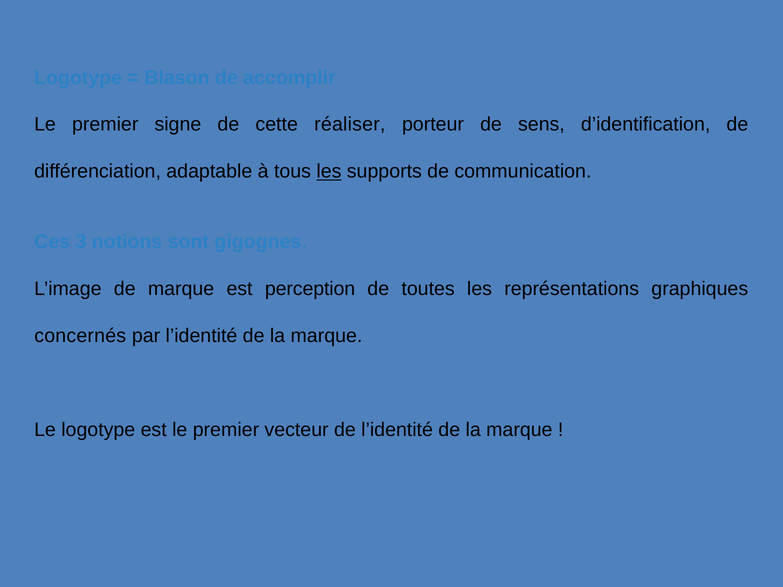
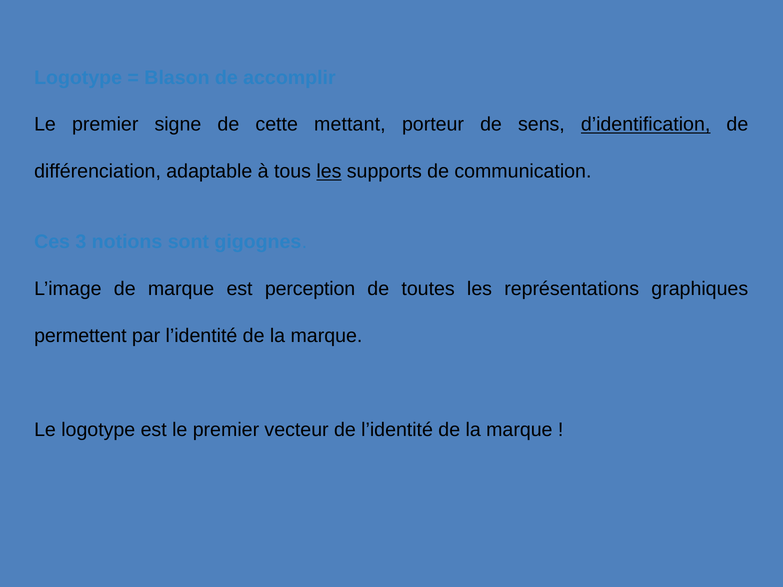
réaliser: réaliser -> mettant
d’identification underline: none -> present
concernés: concernés -> permettent
